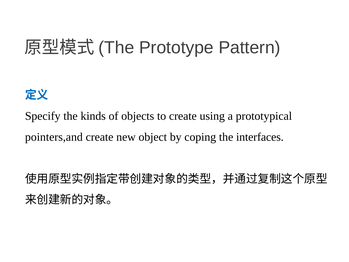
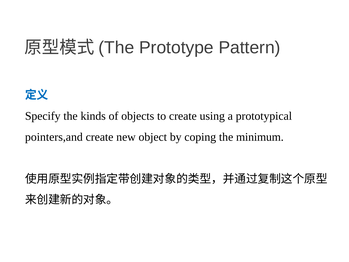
interfaces: interfaces -> minimum
